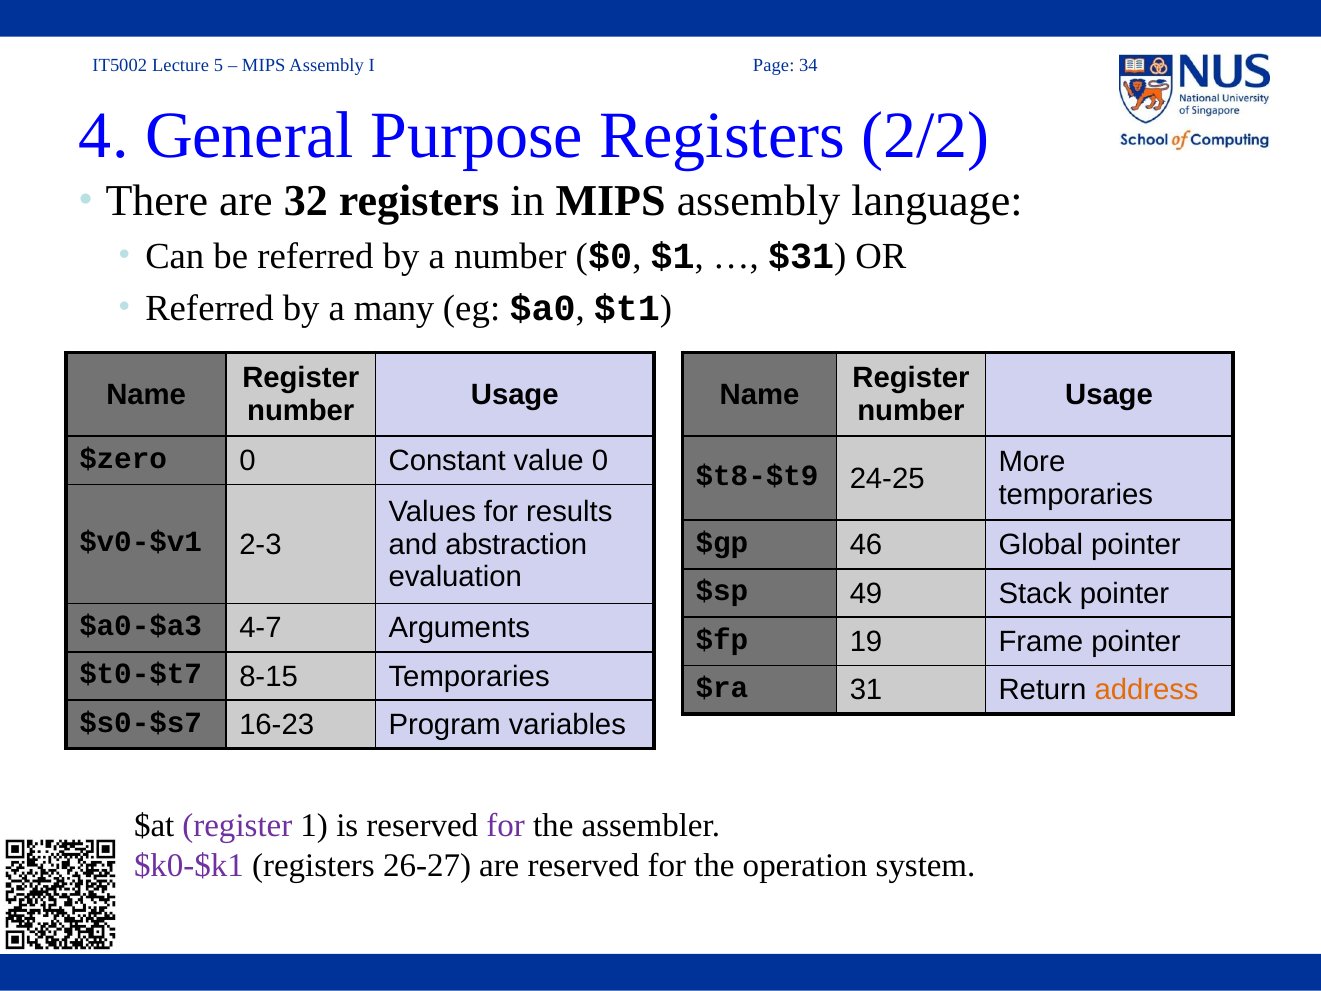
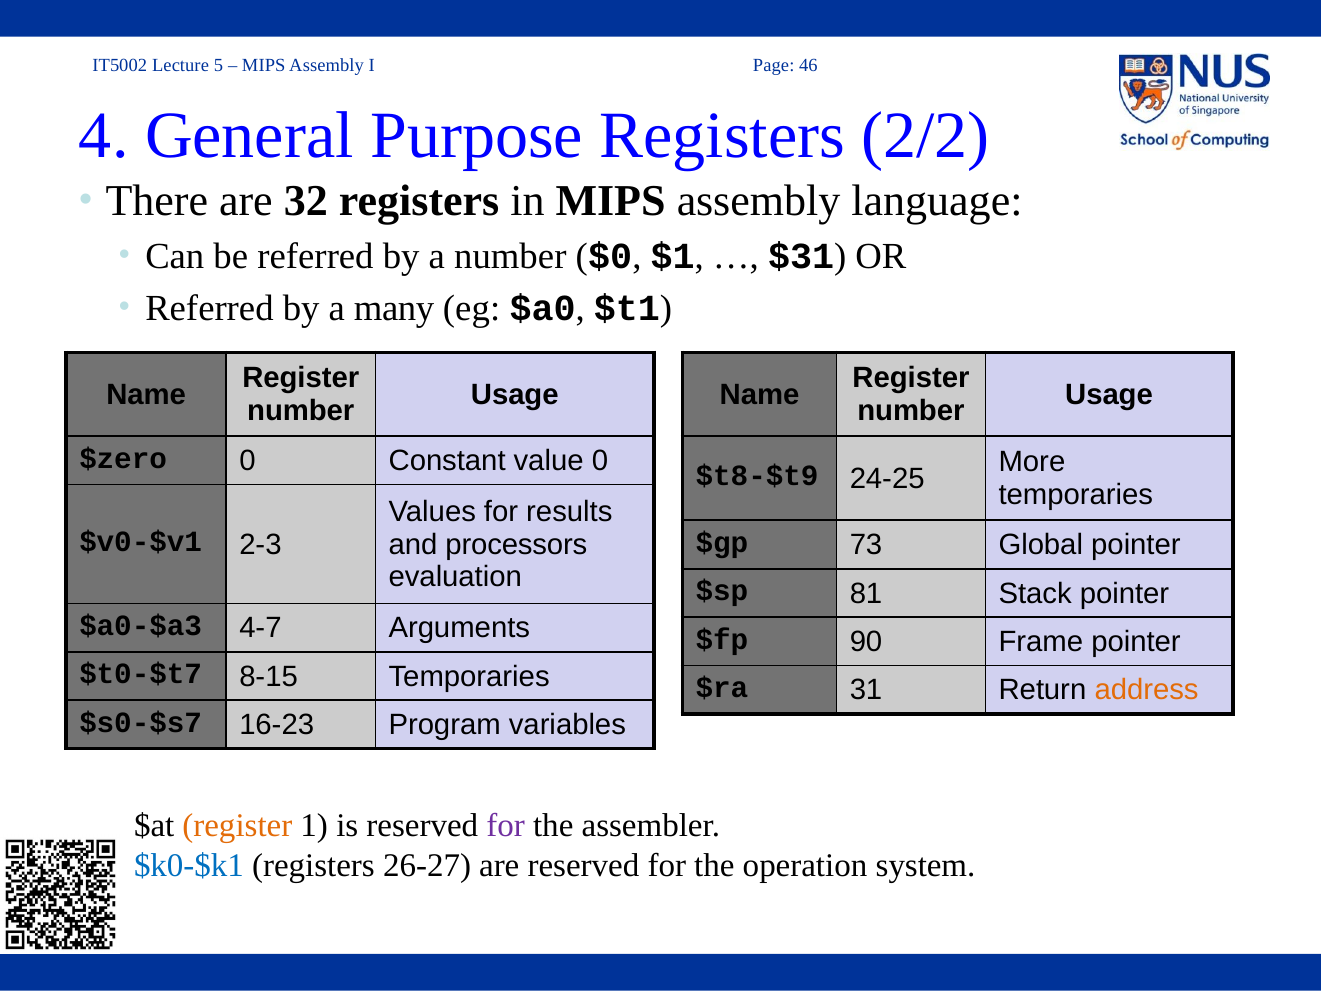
34: 34 -> 46
abstraction: abstraction -> processors
46: 46 -> 73
49: 49 -> 81
19: 19 -> 90
register at (237, 825) colour: purple -> orange
$k0-$k1 colour: purple -> blue
